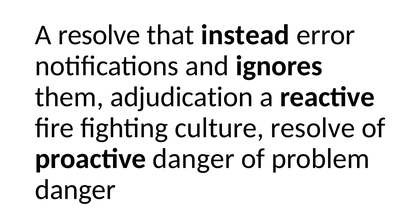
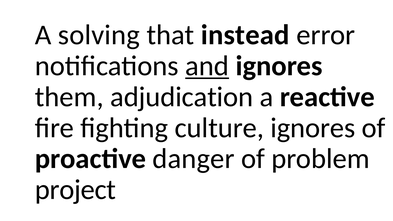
A resolve: resolve -> solving
and underline: none -> present
culture resolve: resolve -> ignores
danger at (75, 190): danger -> project
